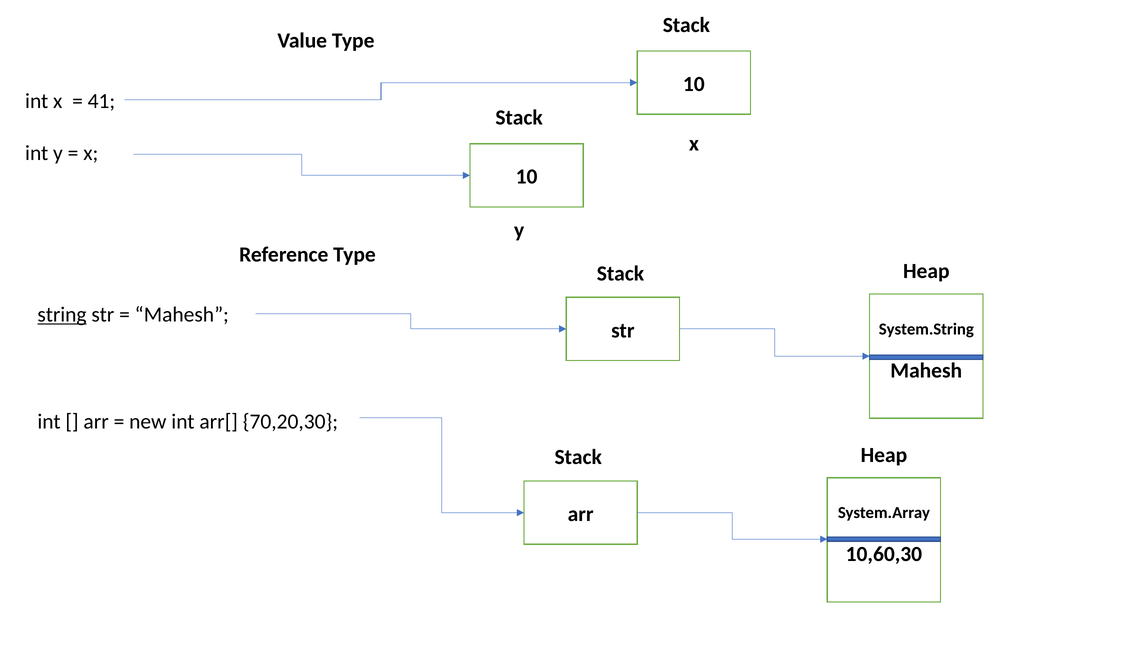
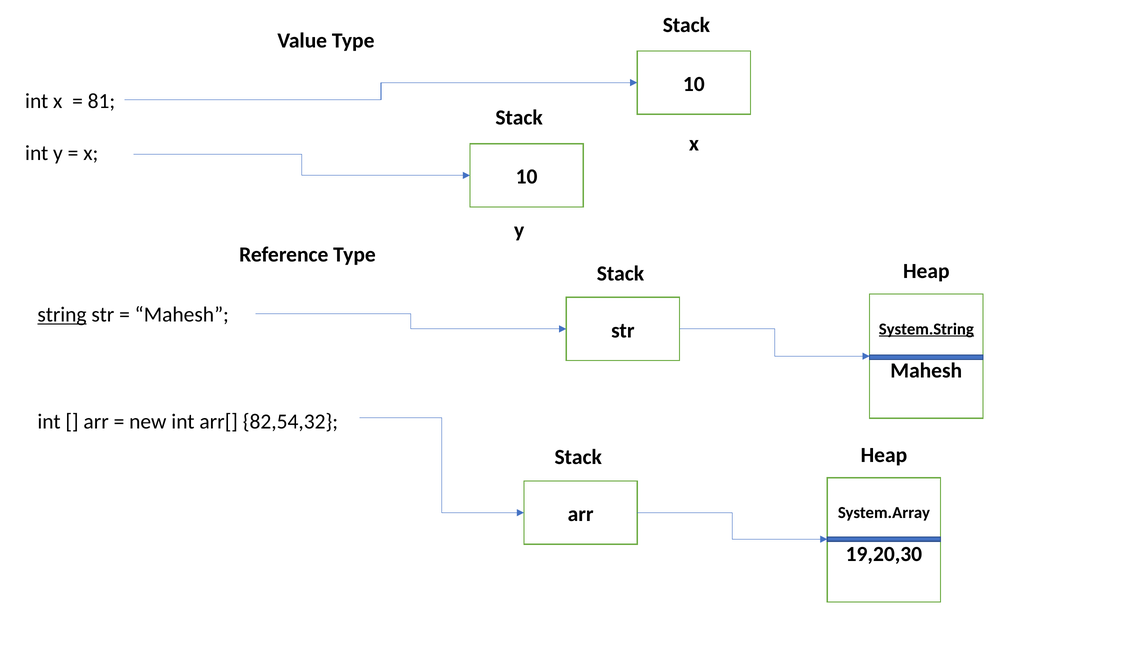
41: 41 -> 81
System.String underline: none -> present
70,20,30: 70,20,30 -> 82,54,32
10,60,30: 10,60,30 -> 19,20,30
